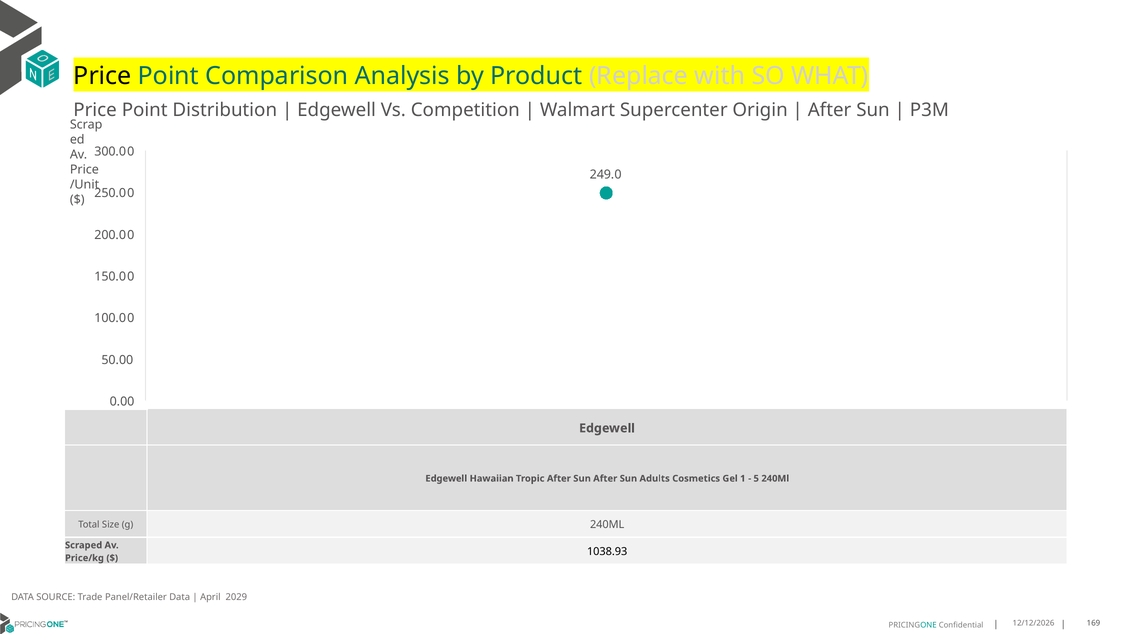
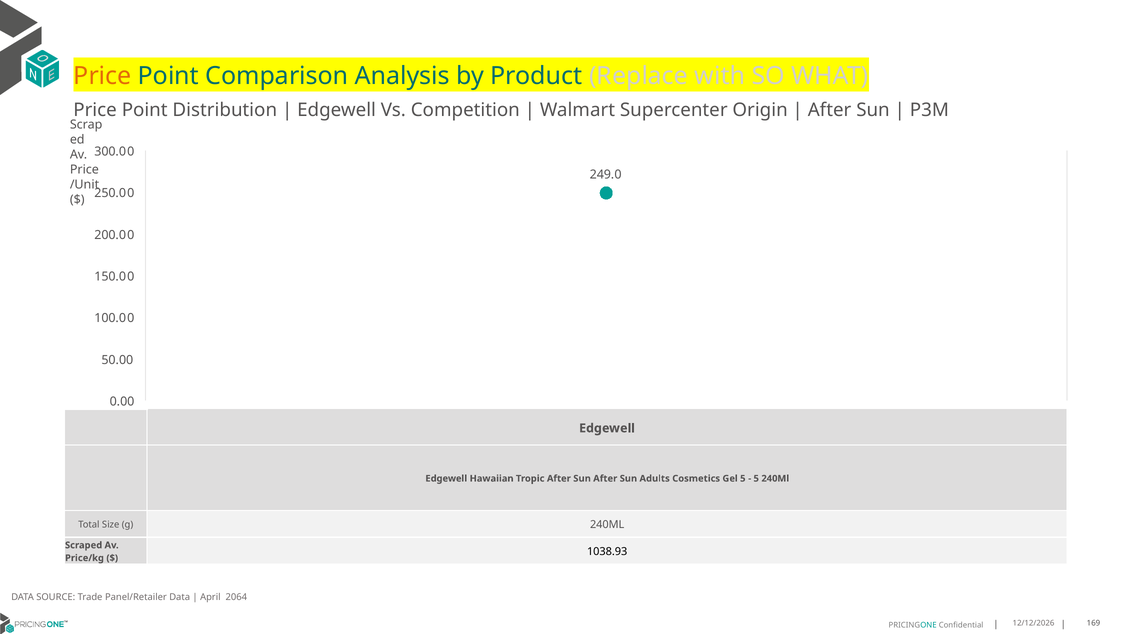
Price at (102, 76) colour: black -> orange
Gel 1: 1 -> 5
2029: 2029 -> 2064
